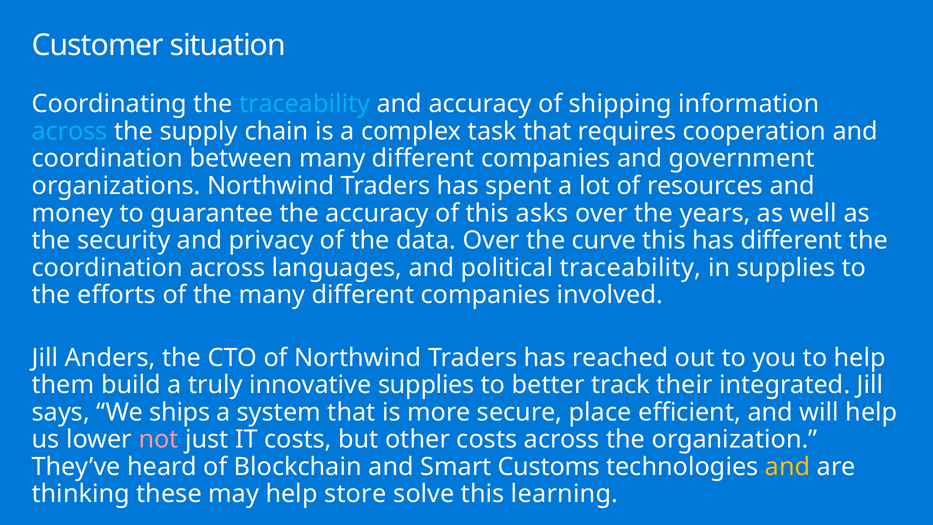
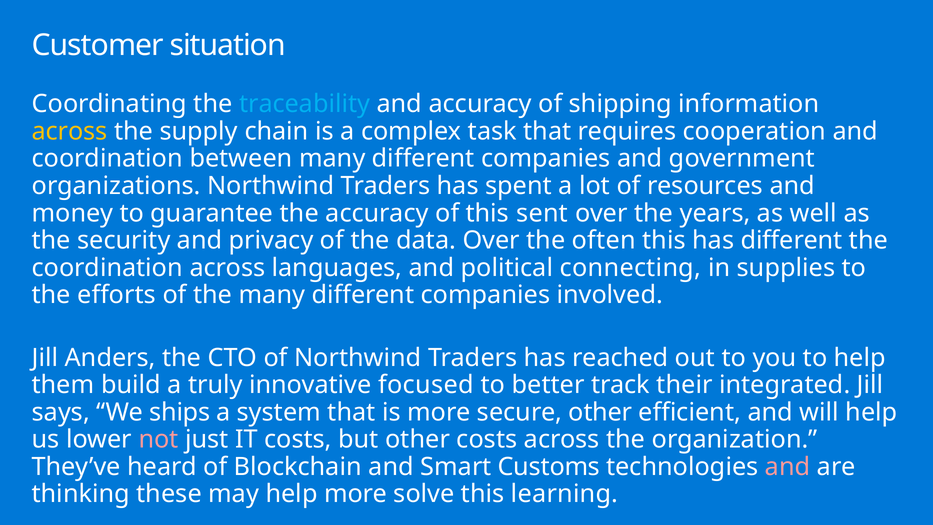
across at (70, 131) colour: light blue -> yellow
asks: asks -> sent
curve: curve -> often
political traceability: traceability -> connecting
innovative supplies: supplies -> focused
secure place: place -> other
and at (788, 467) colour: yellow -> pink
help store: store -> more
